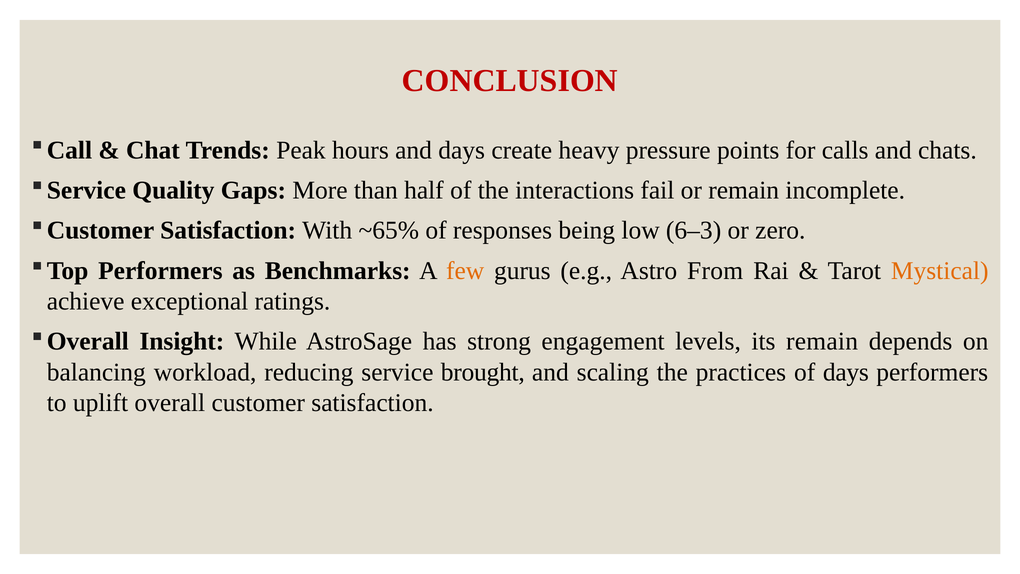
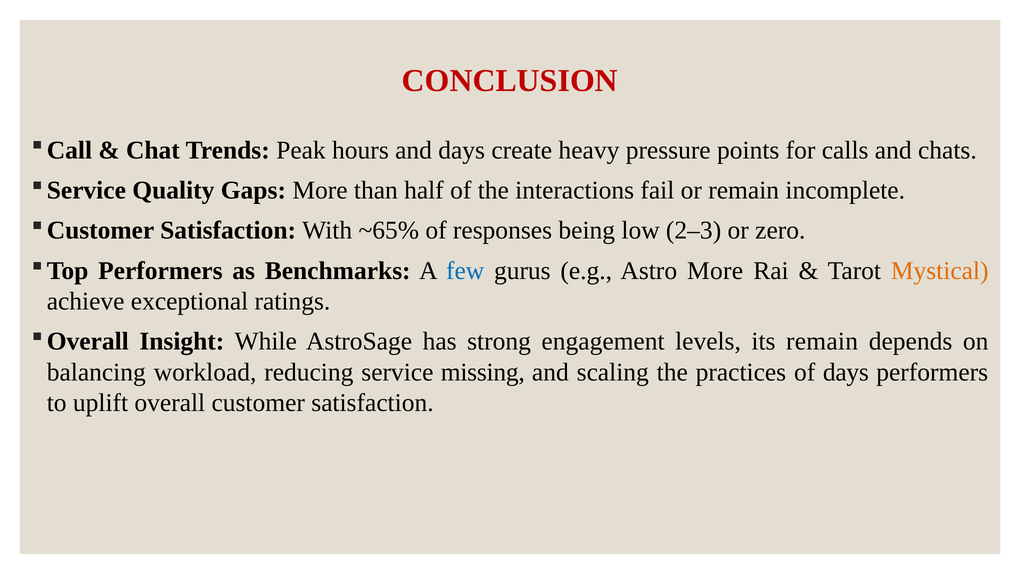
6–3: 6–3 -> 2–3
few colour: orange -> blue
Astro From: From -> More
brought: brought -> missing
